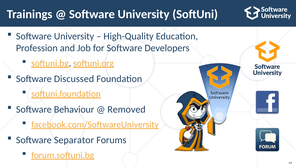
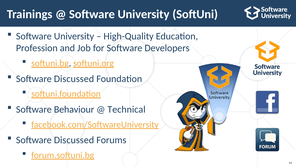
Removed: Removed -> Technical
Separator at (74, 140): Separator -> Discussed
